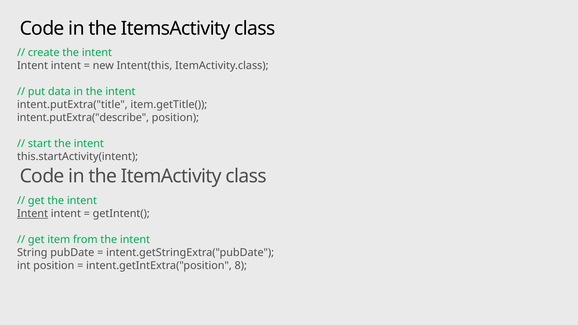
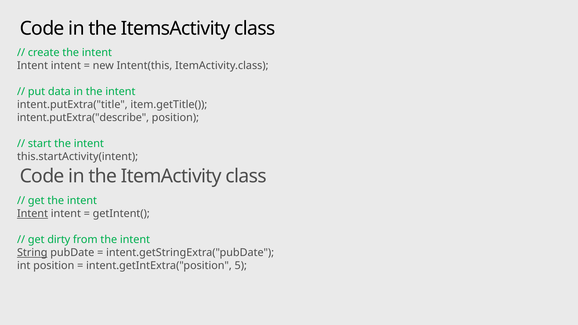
item: item -> dirty
String underline: none -> present
8: 8 -> 5
